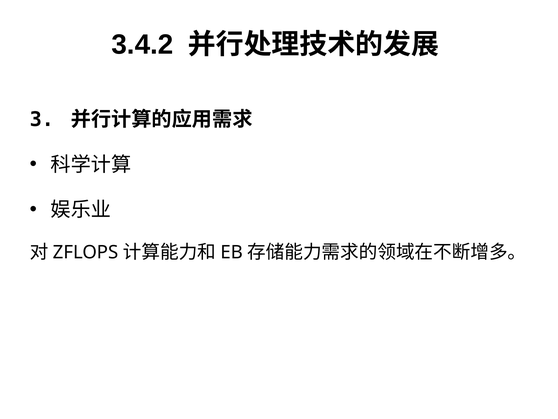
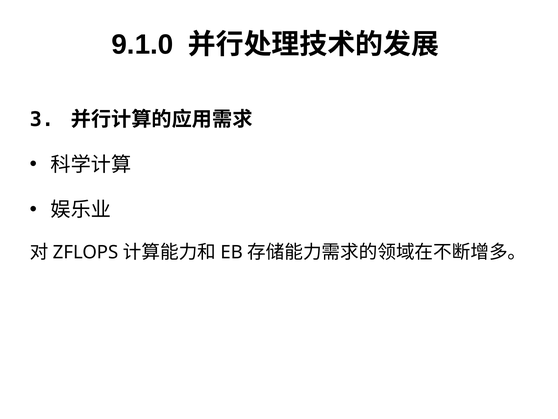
3.4.2: 3.4.2 -> 9.1.0
